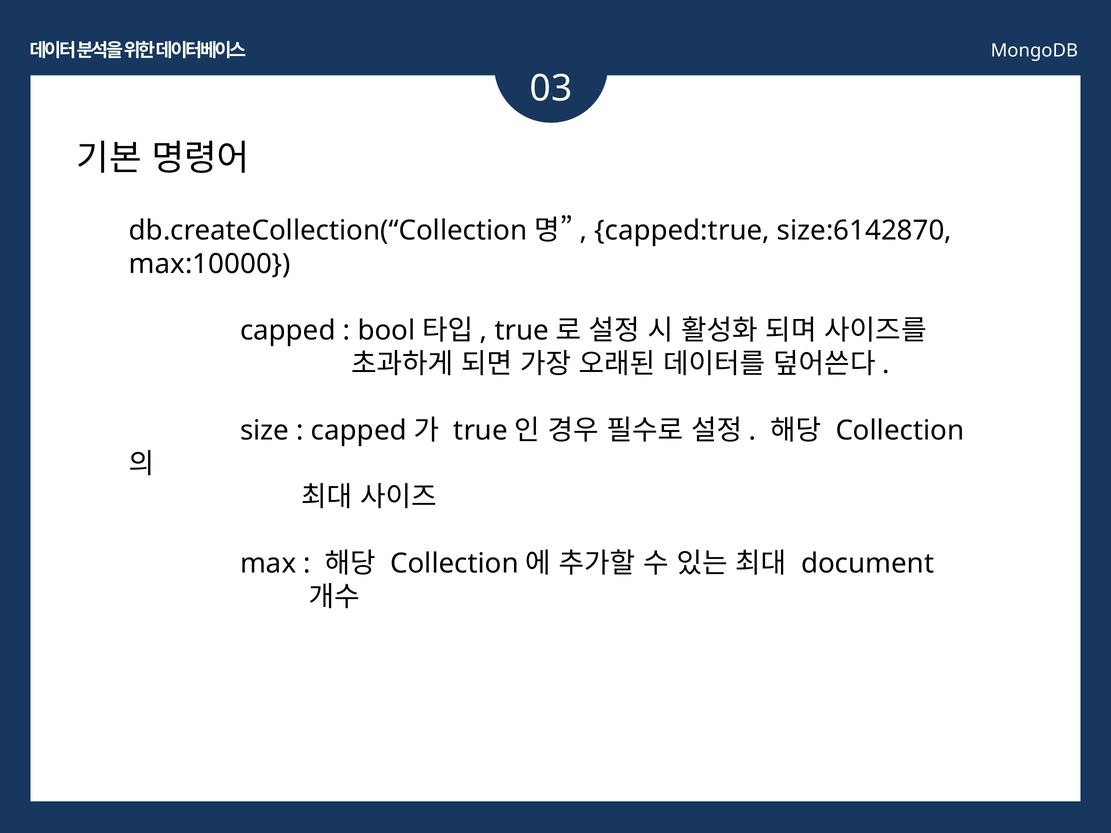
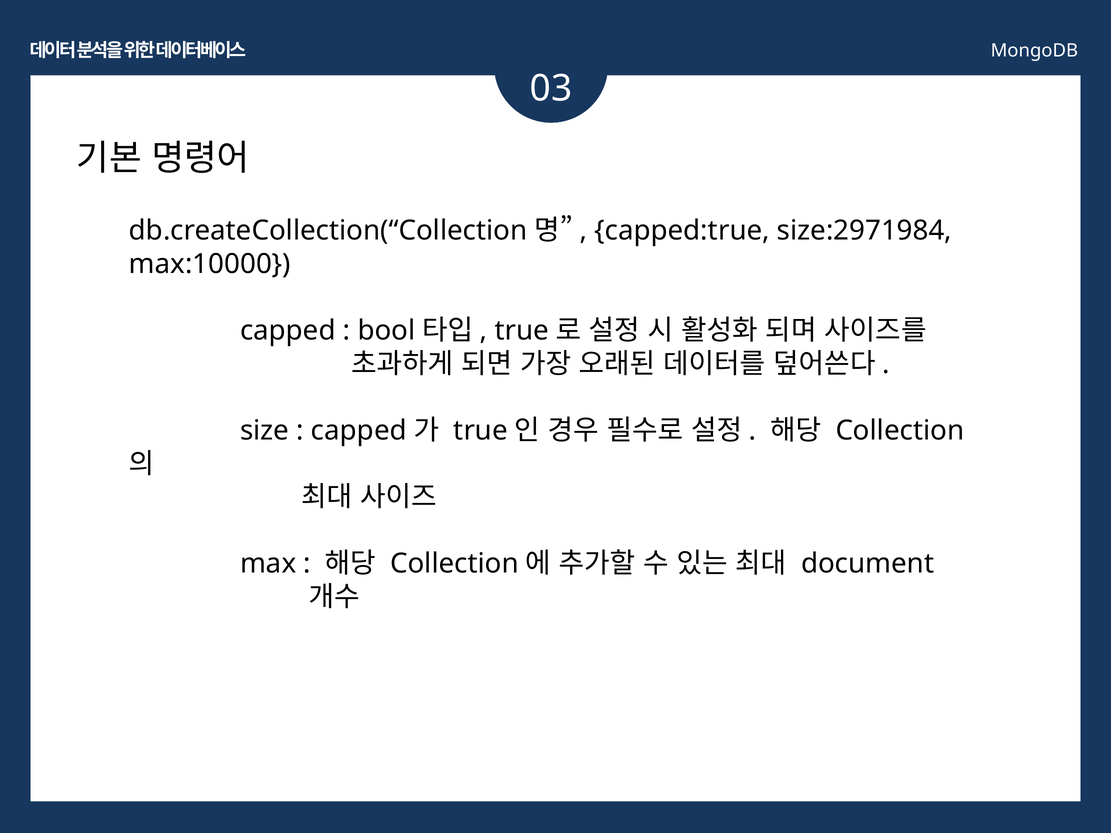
size:6142870: size:6142870 -> size:2971984
